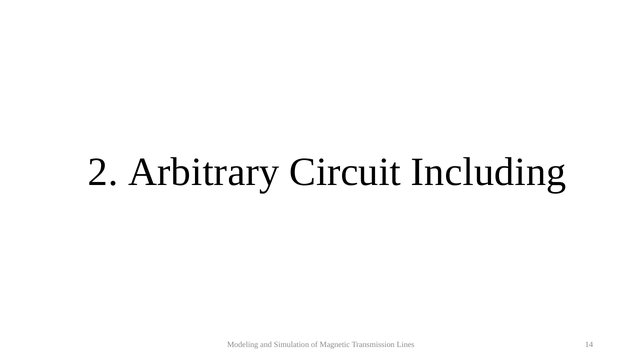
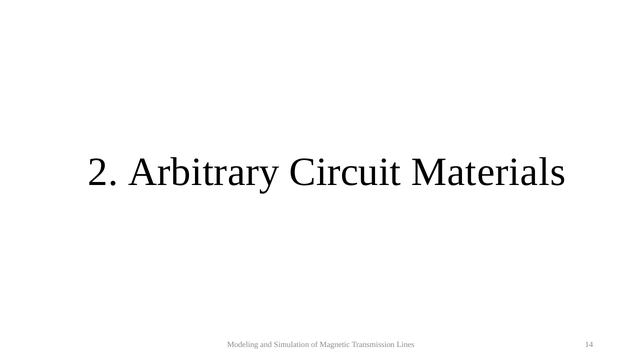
Including: Including -> Materials
